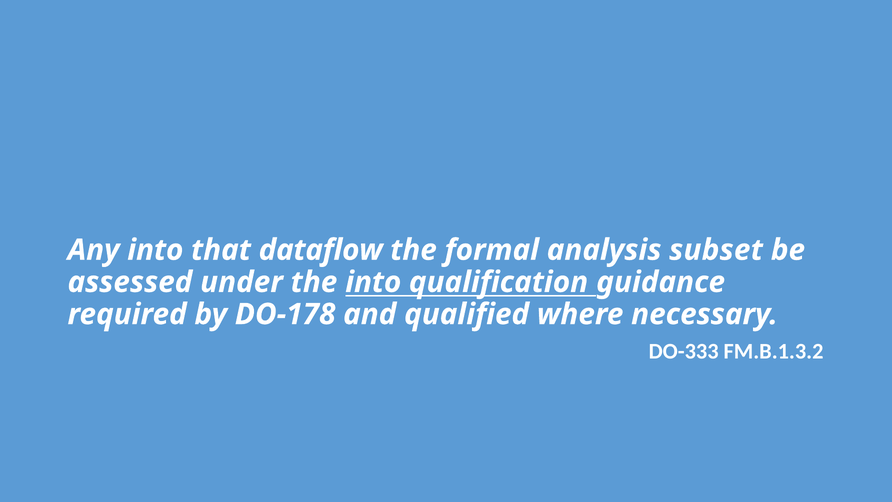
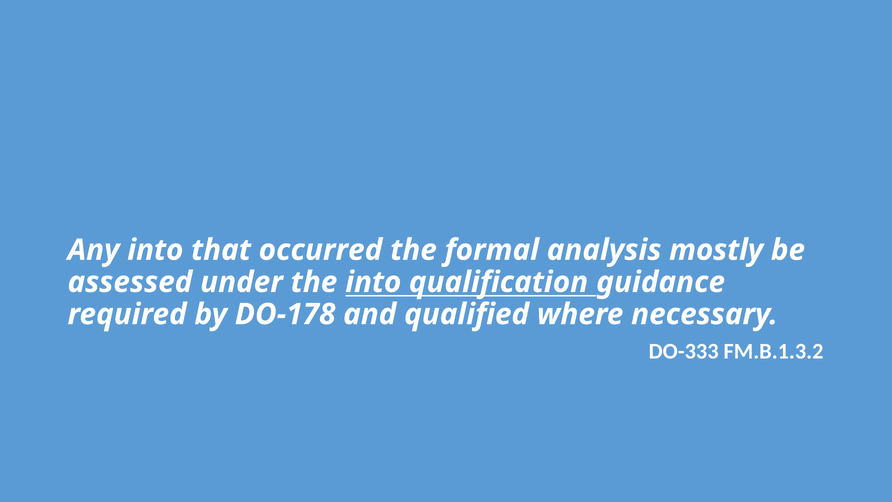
dataflow: dataflow -> occurred
subset: subset -> mostly
